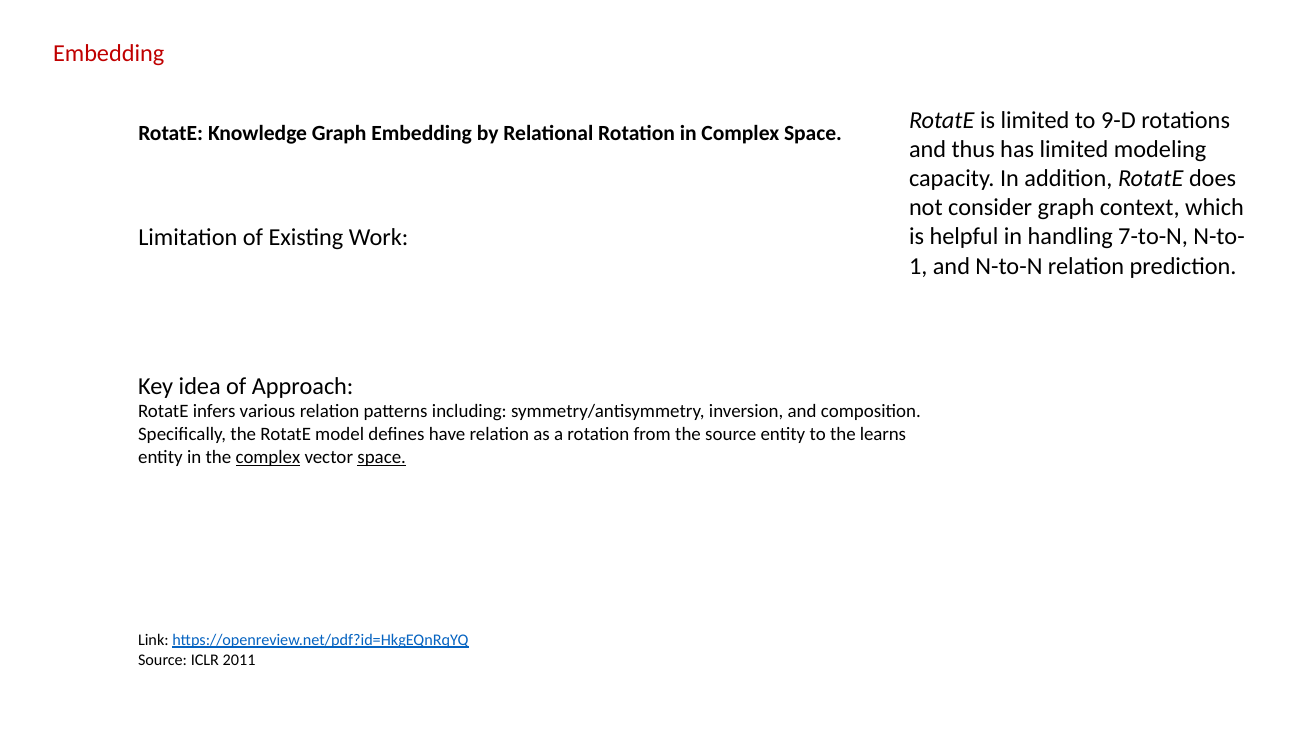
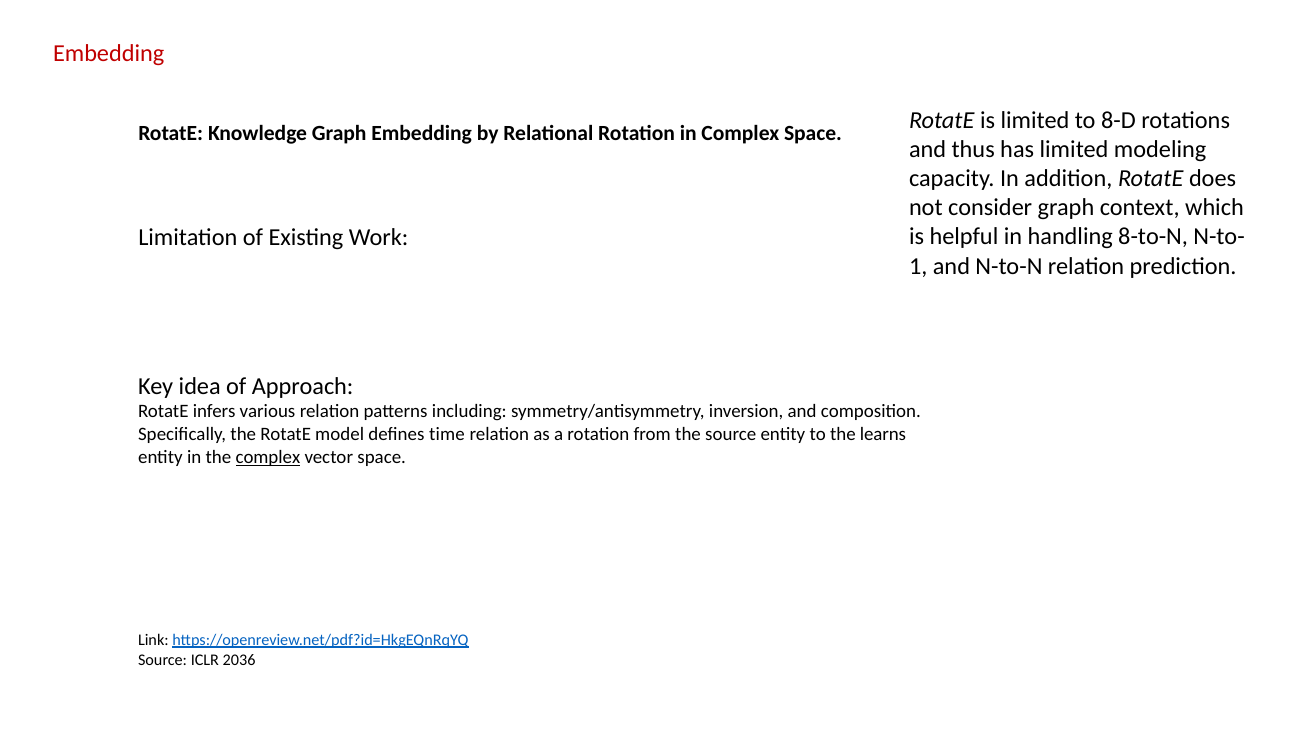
9-D: 9-D -> 8-D
7-to-N: 7-to-N -> 8-to-N
have: have -> time
space at (382, 457) underline: present -> none
2011: 2011 -> 2036
